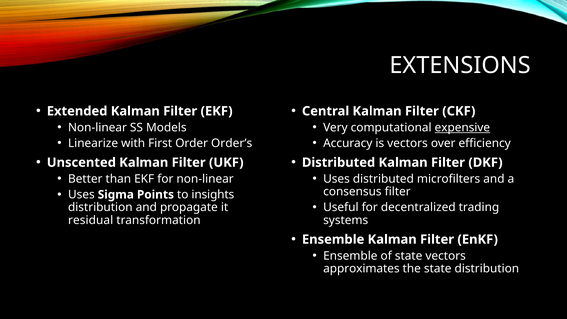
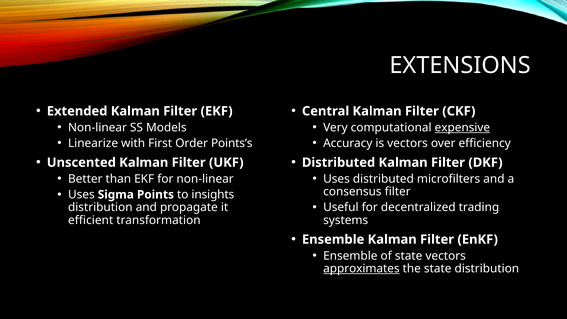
Order’s: Order’s -> Points’s
residual: residual -> efficient
approximates underline: none -> present
